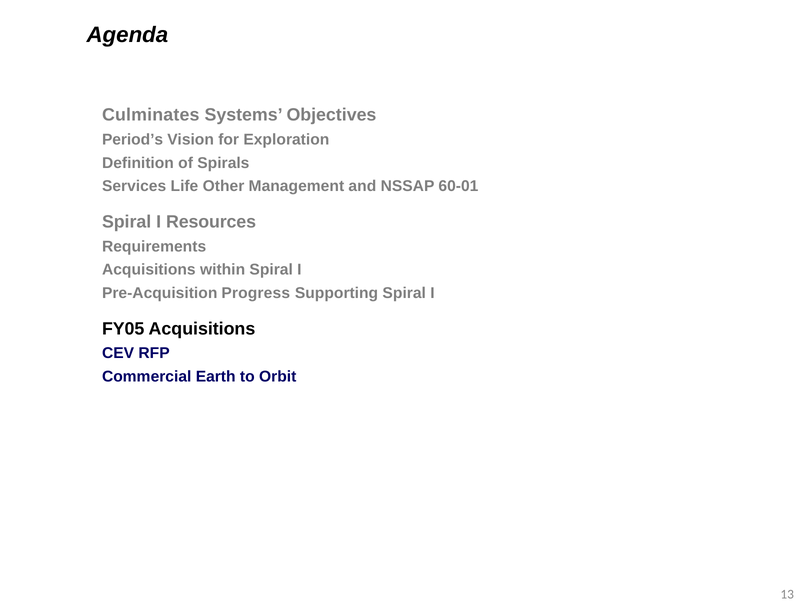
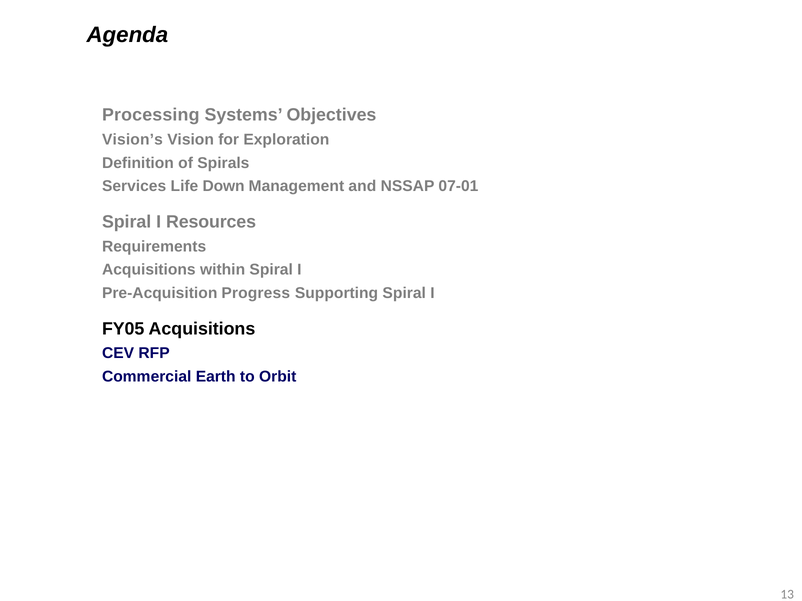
Culminates: Culminates -> Processing
Period’s: Period’s -> Vision’s
Other: Other -> Down
60-01: 60-01 -> 07-01
